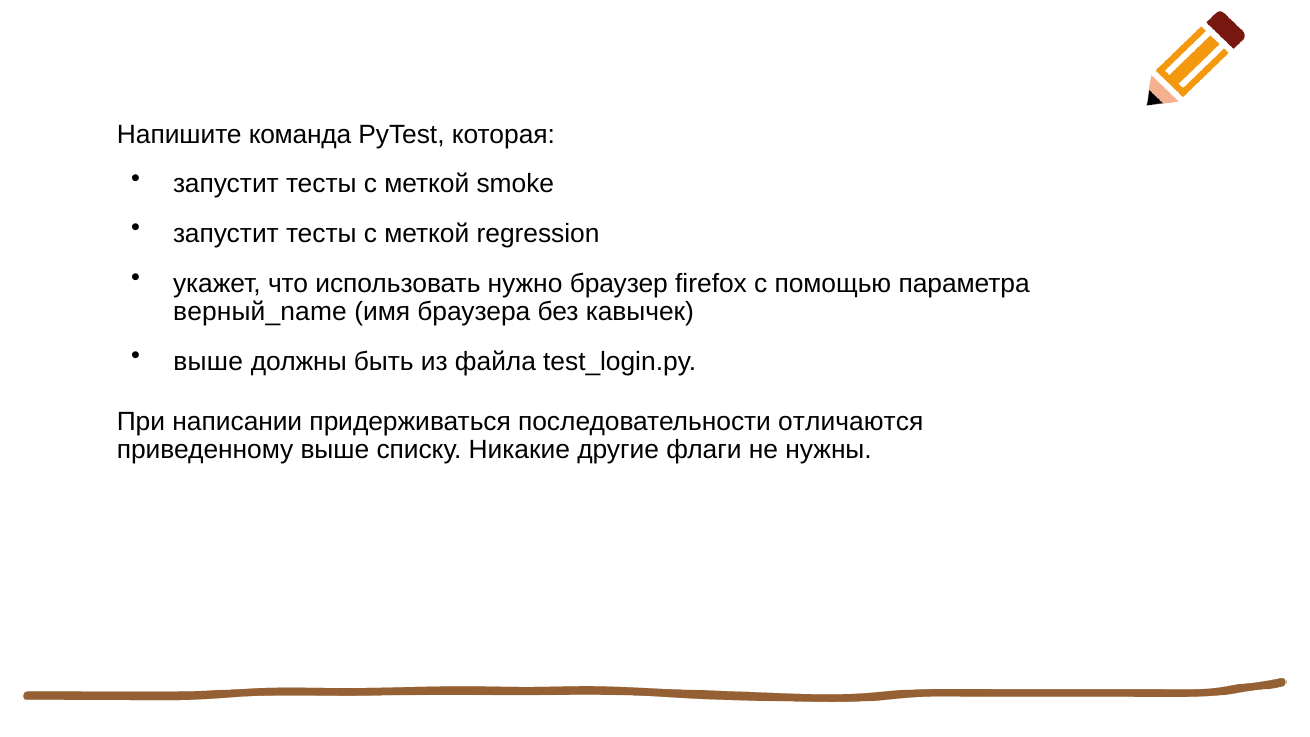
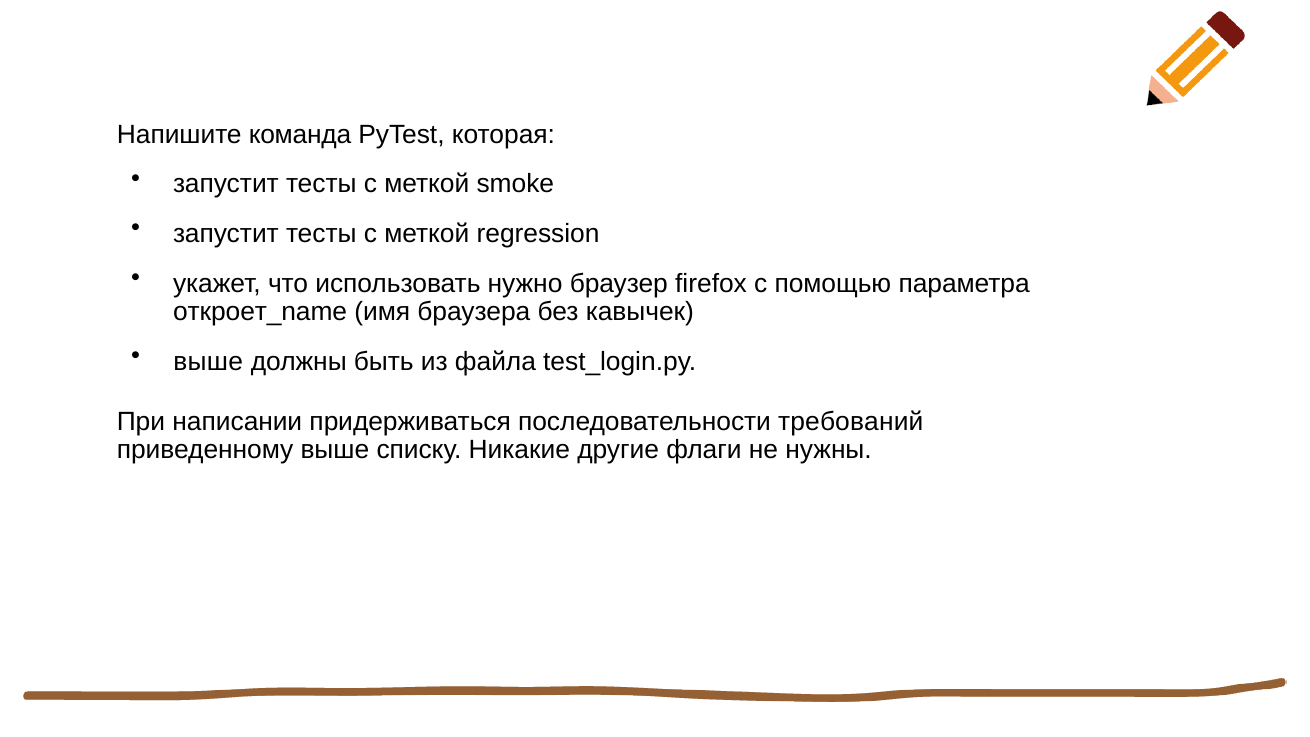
верный_name: верный_name -> откроет_name
отличаются: отличаются -> требований
